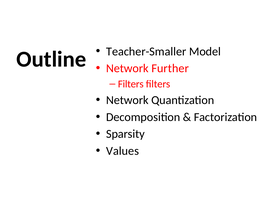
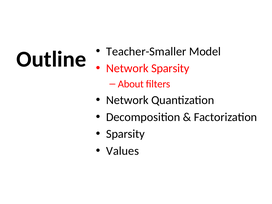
Network Further: Further -> Sparsity
Filters at (131, 84): Filters -> About
